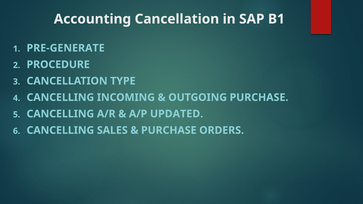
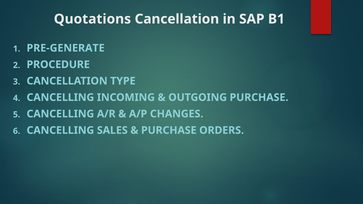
Accounting: Accounting -> Quotations
UPDATED: UPDATED -> CHANGES
